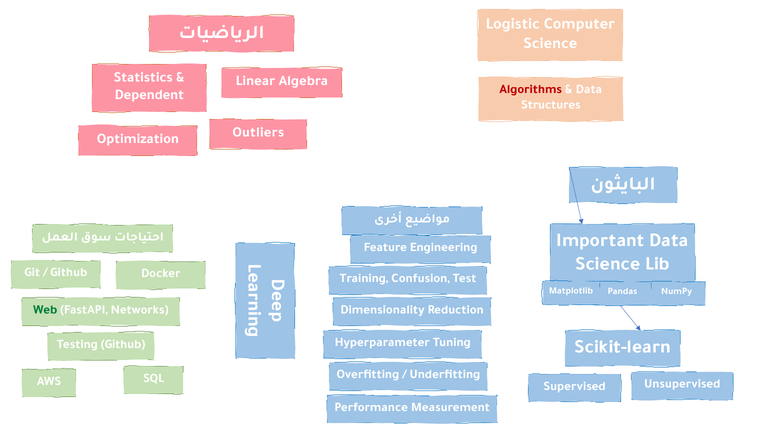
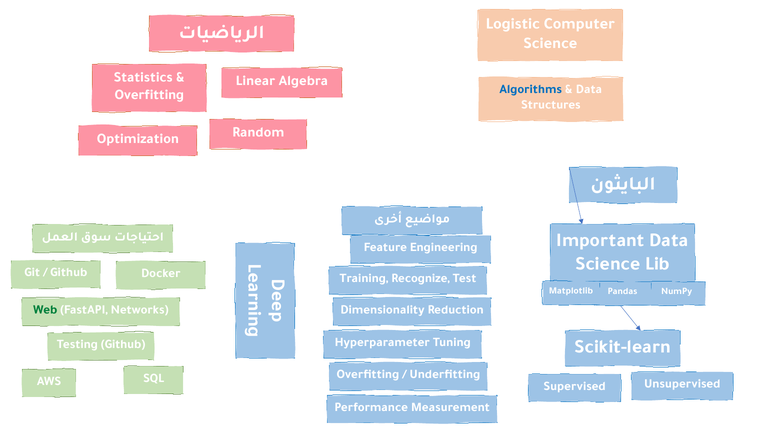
Algorithms colour: red -> blue
Dependent at (149, 94): Dependent -> Overfitting
Outliers: Outliers -> Random
Confusion: Confusion -> Recognize
